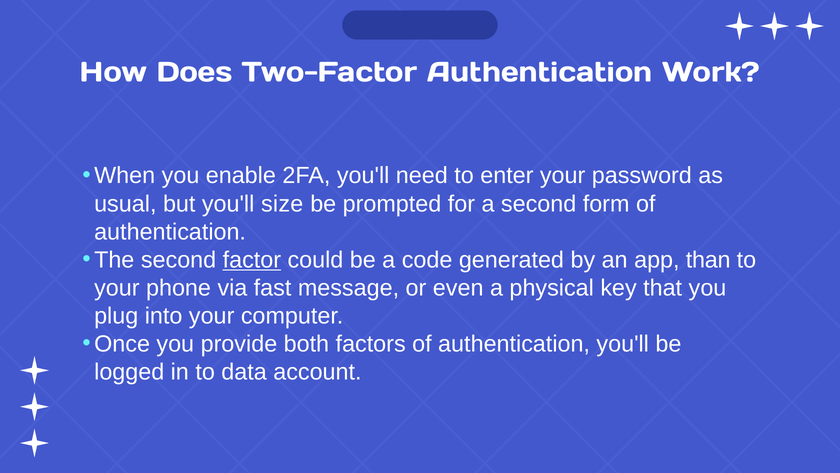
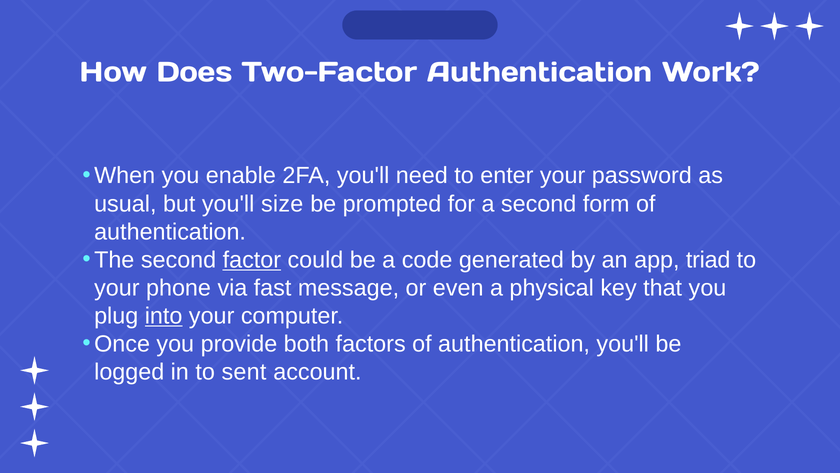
than: than -> triad
into underline: none -> present
data: data -> sent
